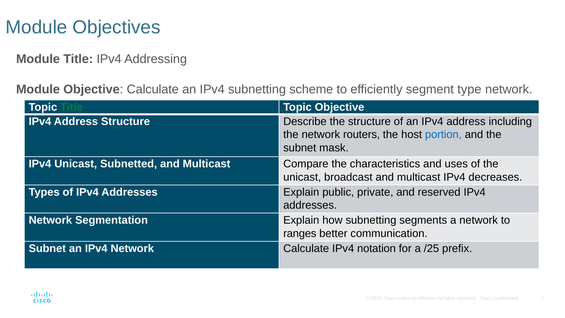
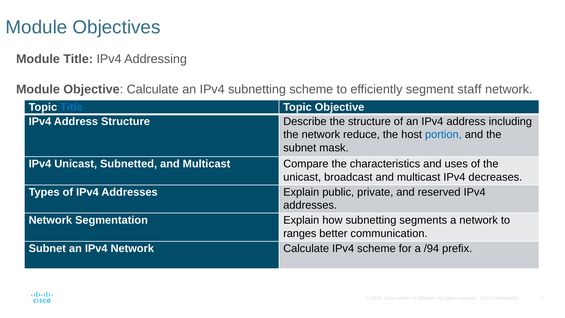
type: type -> staff
Title at (71, 107) colour: green -> blue
routers: routers -> reduce
IPv4 notation: notation -> scheme
/25: /25 -> /94
